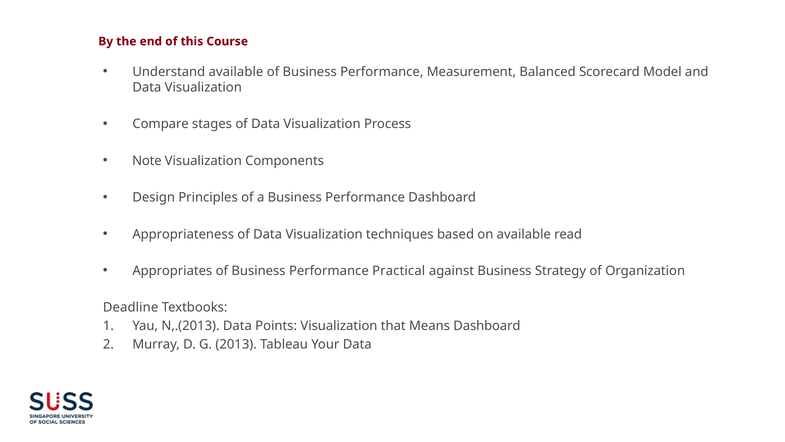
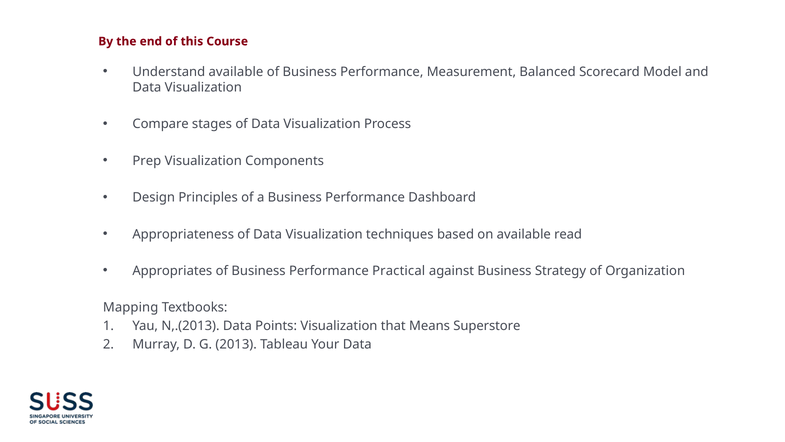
Note: Note -> Prep
Deadline: Deadline -> Mapping
Means Dashboard: Dashboard -> Superstore
